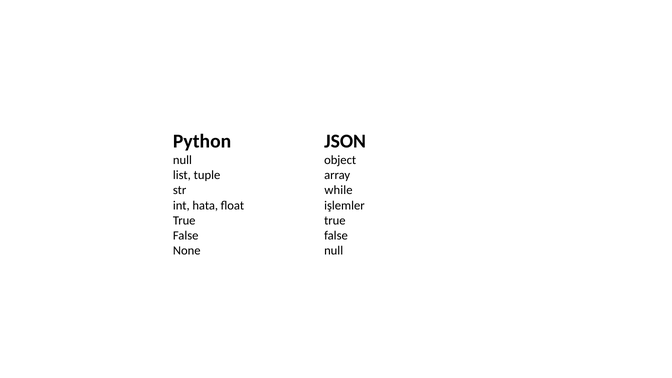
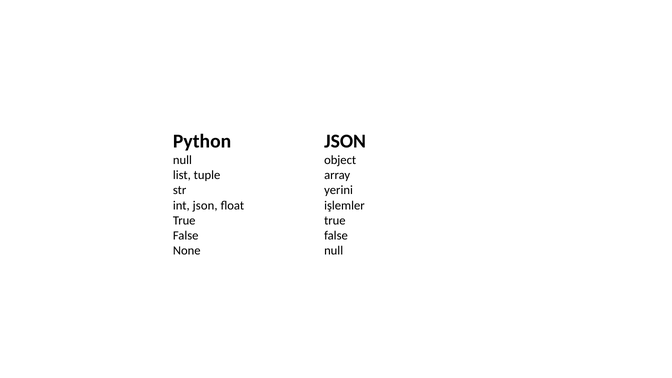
while: while -> yerini
int hata: hata -> json
